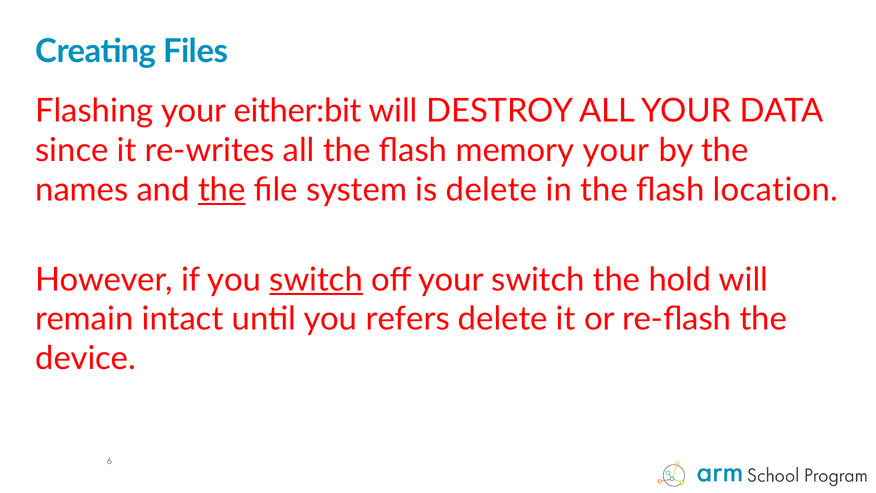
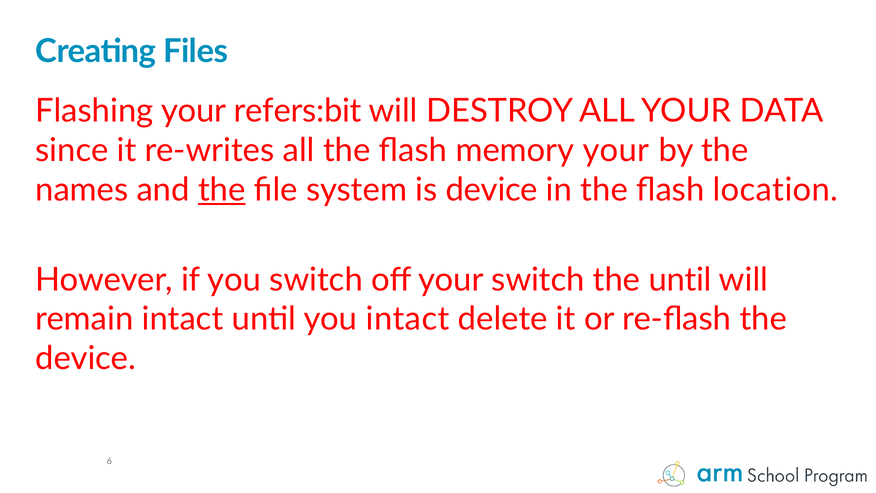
either:bit: either:bit -> refers:bit
is delete: delete -> device
switch at (316, 280) underline: present -> none
the hold: hold -> until
you refers: refers -> intact
